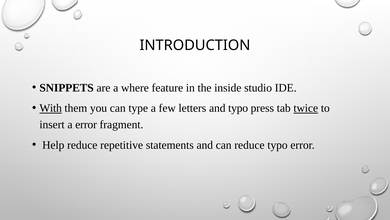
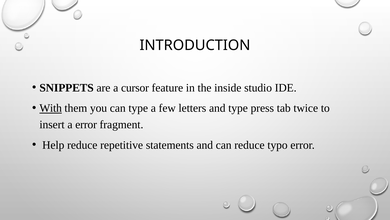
where: where -> cursor
and typo: typo -> type
twice underline: present -> none
